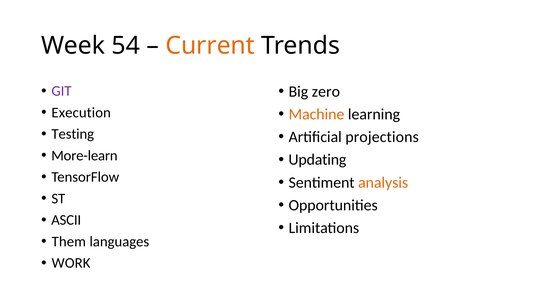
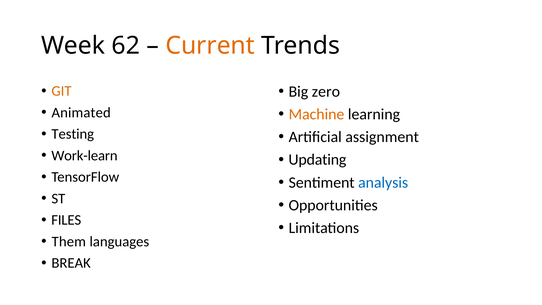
54: 54 -> 62
GIT colour: purple -> orange
Execution: Execution -> Animated
projections: projections -> assignment
More-learn: More-learn -> Work-learn
analysis colour: orange -> blue
ASCII: ASCII -> FILES
WORK: WORK -> BREAK
